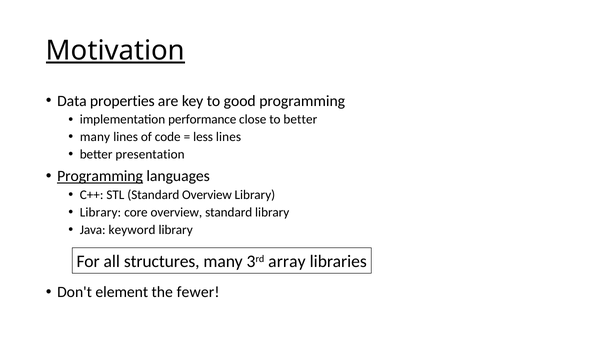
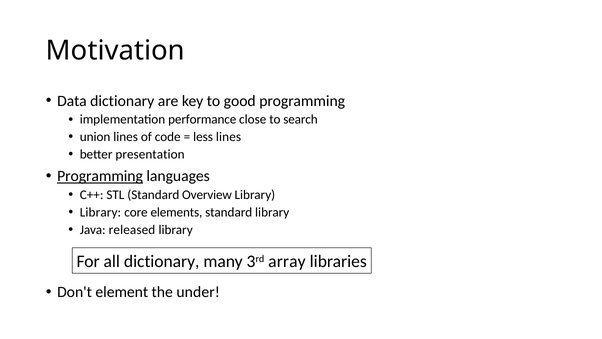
Motivation underline: present -> none
Data properties: properties -> dictionary
to better: better -> search
many at (95, 137): many -> union
core overview: overview -> elements
keyword: keyword -> released
all structures: structures -> dictionary
fewer: fewer -> under
